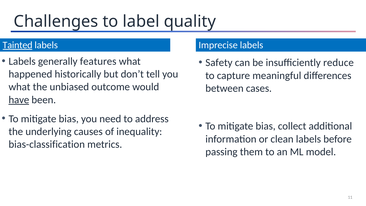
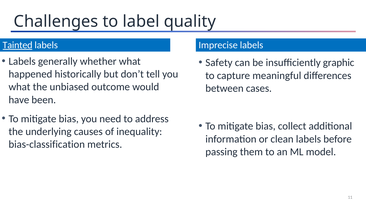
features: features -> whether
reduce: reduce -> graphic
have underline: present -> none
